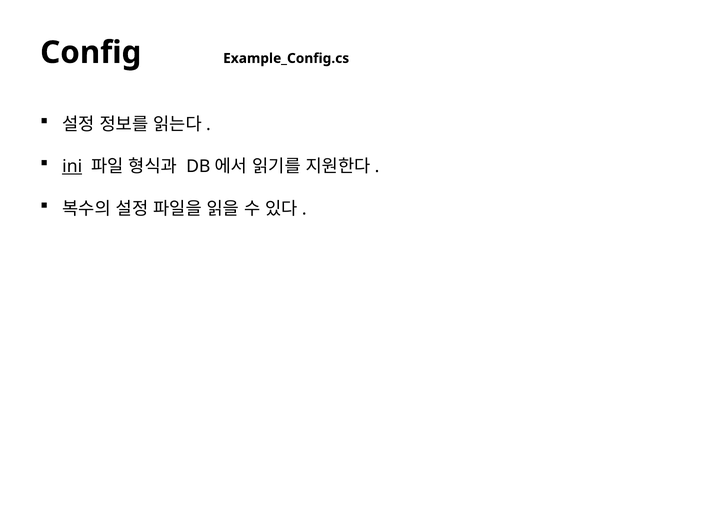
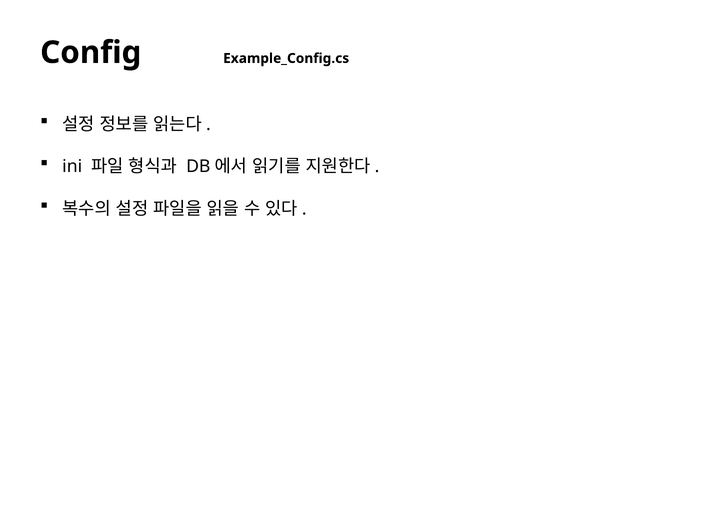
ini underline: present -> none
